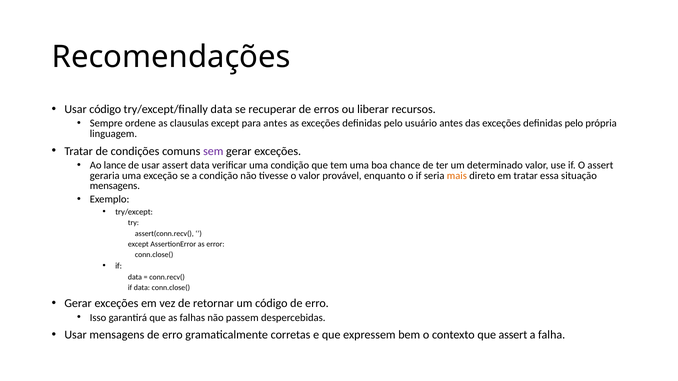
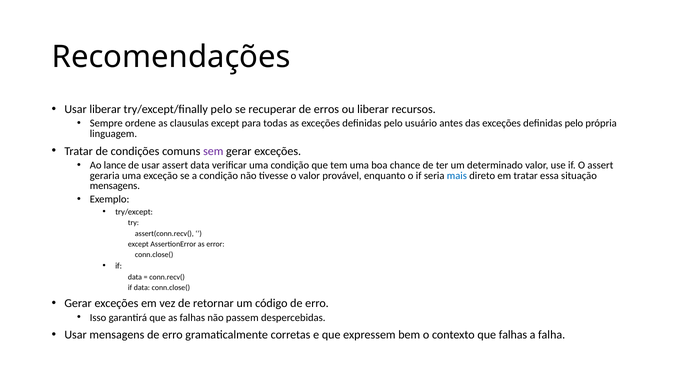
Usar código: código -> liberar
try/except/finally data: data -> pelo
para antes: antes -> todas
mais colour: orange -> blue
que assert: assert -> falhas
